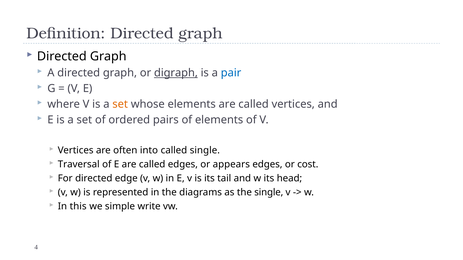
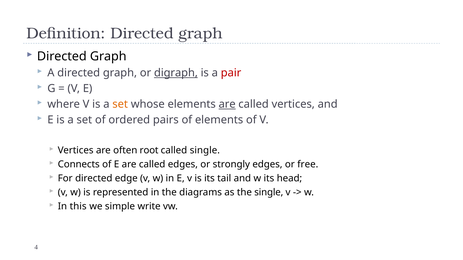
pair colour: blue -> red
are at (227, 104) underline: none -> present
into: into -> root
Traversal: Traversal -> Connects
appears: appears -> strongly
cost: cost -> free
